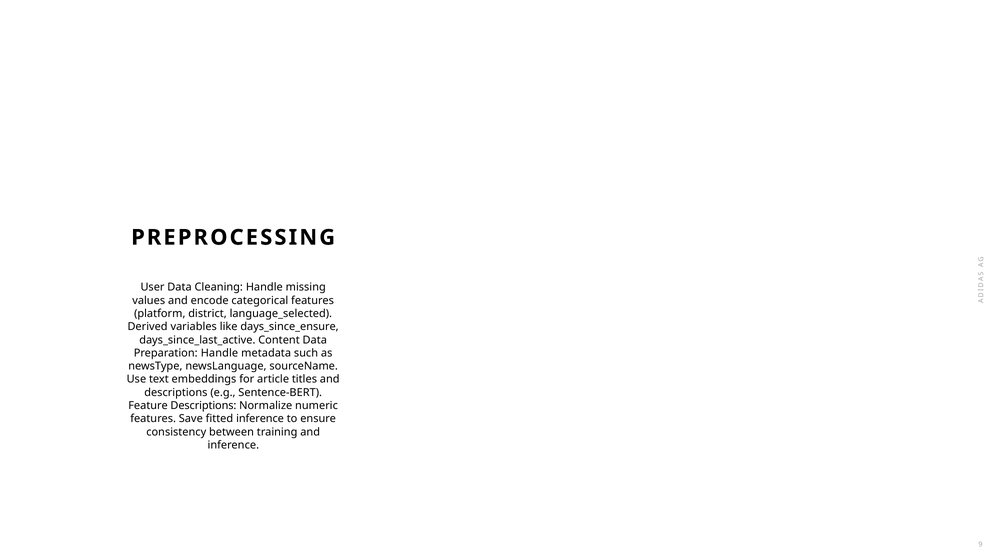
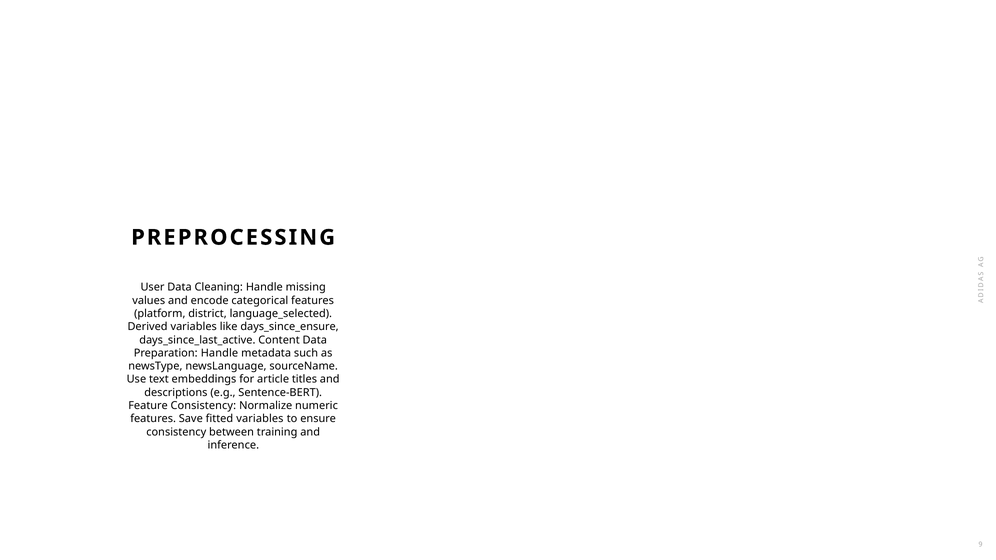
Feature Descriptions: Descriptions -> Consistency
fitted inference: inference -> variables
